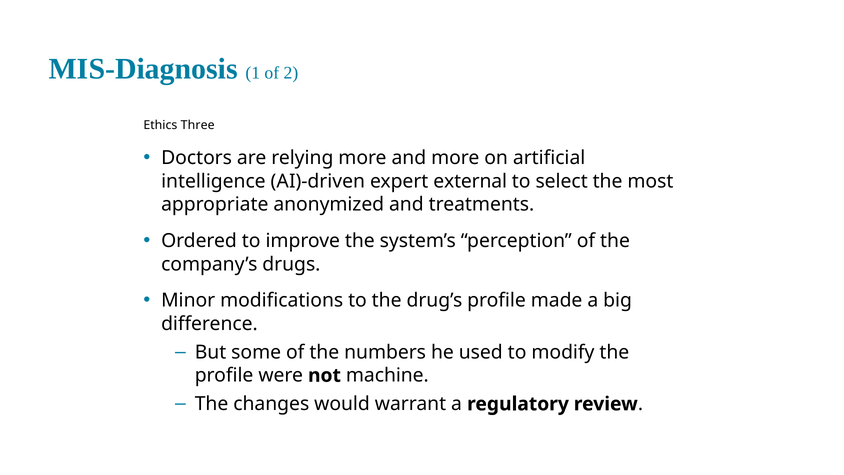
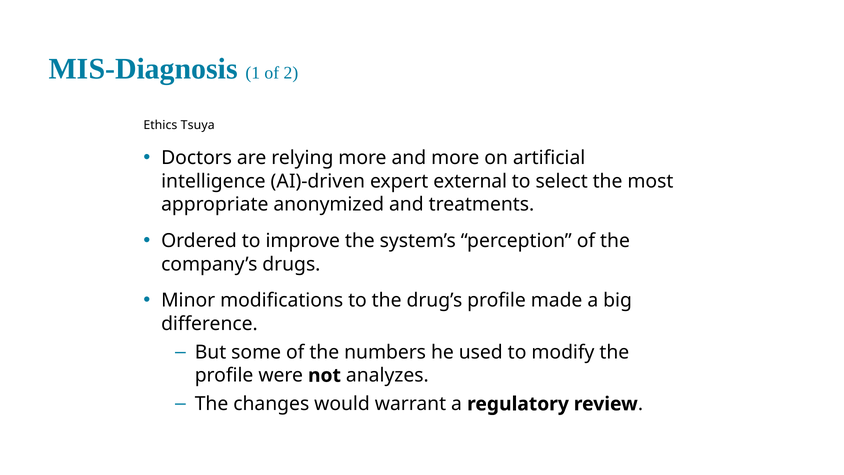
Three: Three -> Tsuya
machine: machine -> analyzes
